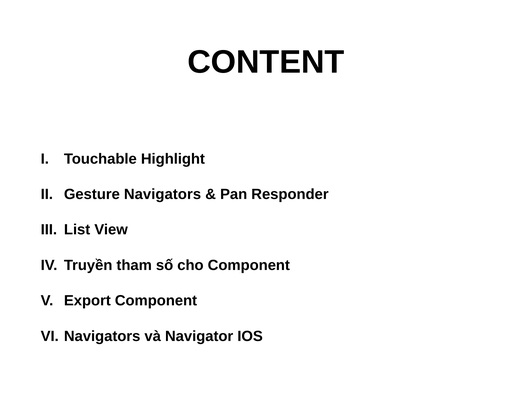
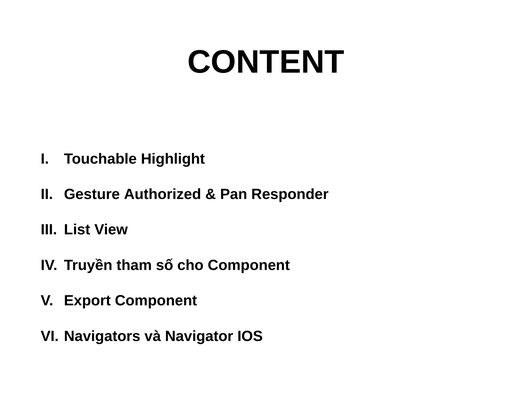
Gesture Navigators: Navigators -> Authorized
